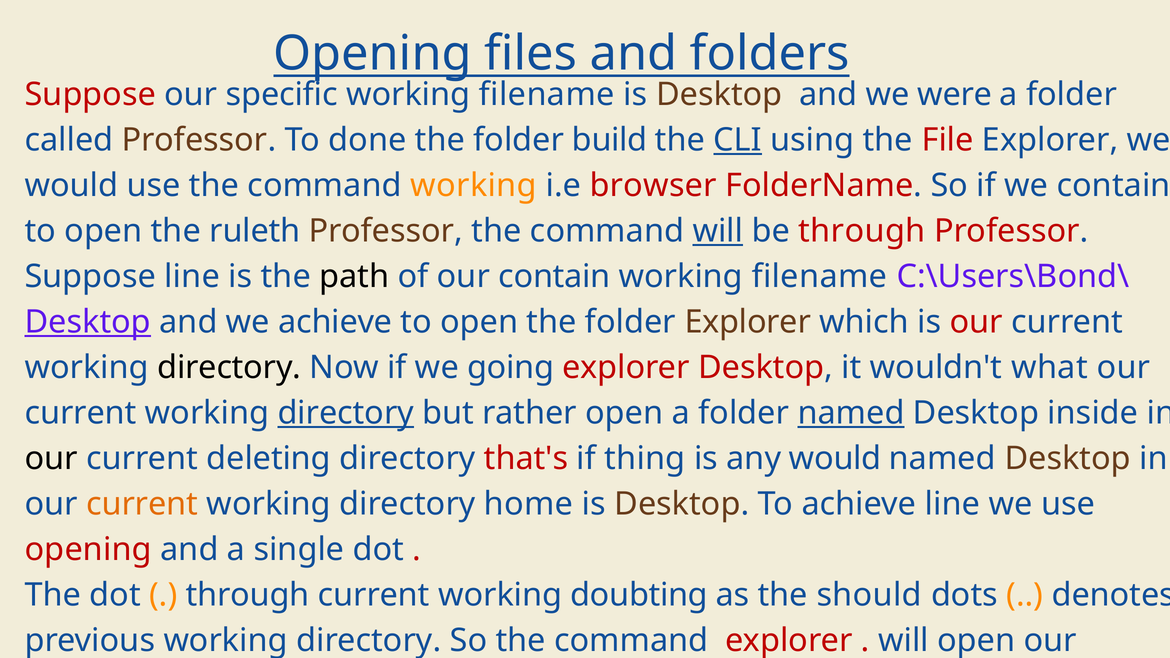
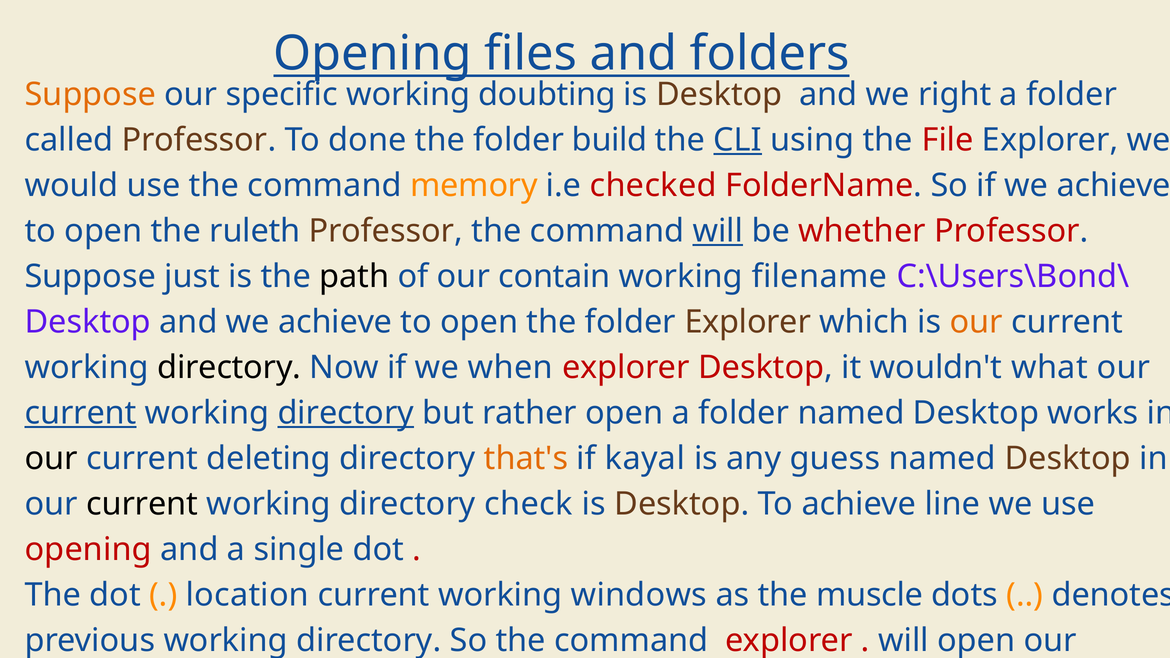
Suppose at (90, 95) colour: red -> orange
filename at (547, 95): filename -> doubting
were: were -> right
command working: working -> memory
browser: browser -> checked
if we contain: contain -> achieve
be through: through -> whether
Suppose line: line -> just
Desktop at (88, 322) underline: present -> none
our at (976, 322) colour: red -> orange
going: going -> when
current at (81, 413) underline: none -> present
named at (851, 413) underline: present -> none
inside: inside -> works
that's colour: red -> orange
thing: thing -> kayal
any would: would -> guess
current at (142, 504) colour: orange -> black
home: home -> check
through at (248, 595): through -> location
doubting: doubting -> windows
should: should -> muscle
